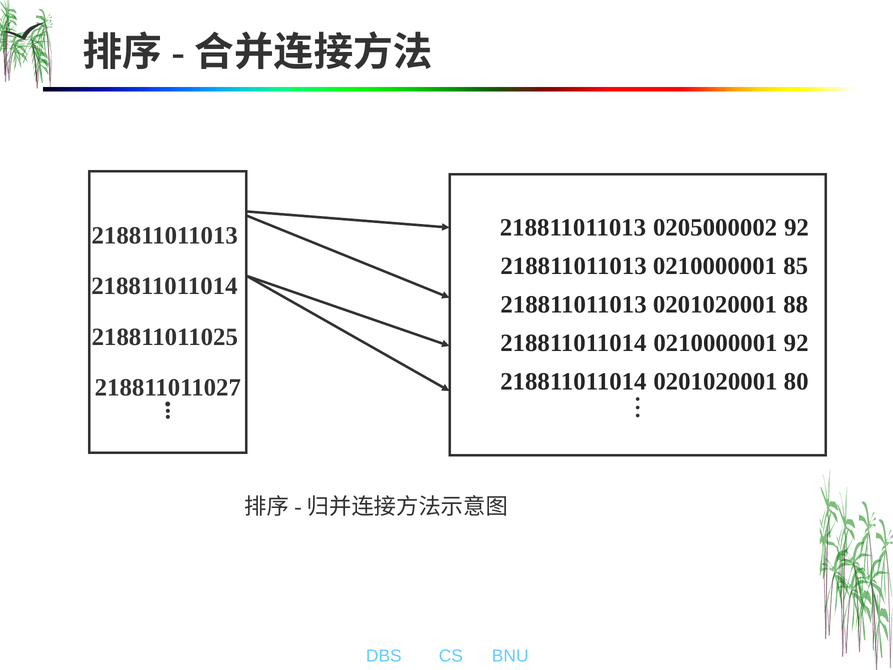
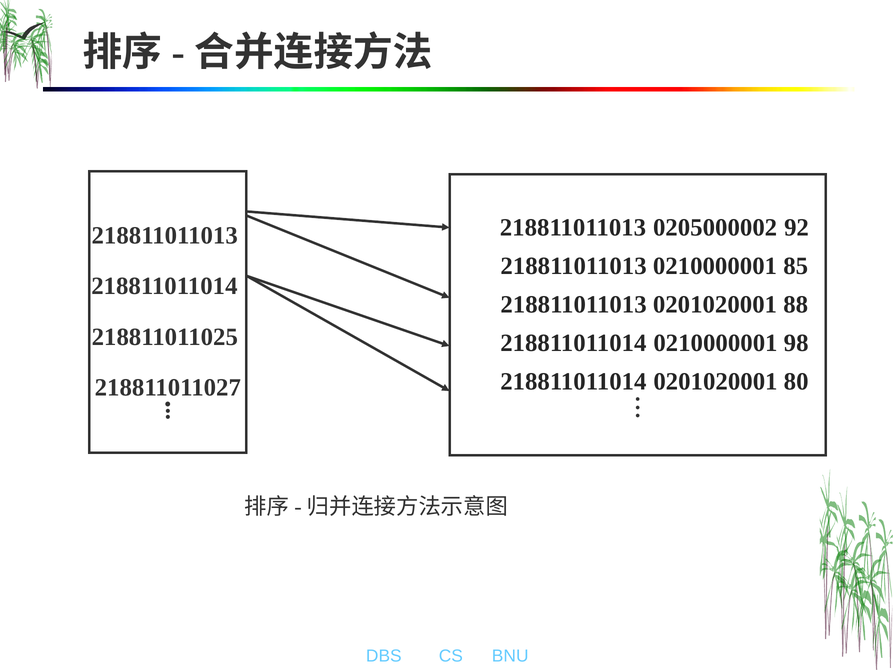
0210000001 92: 92 -> 98
